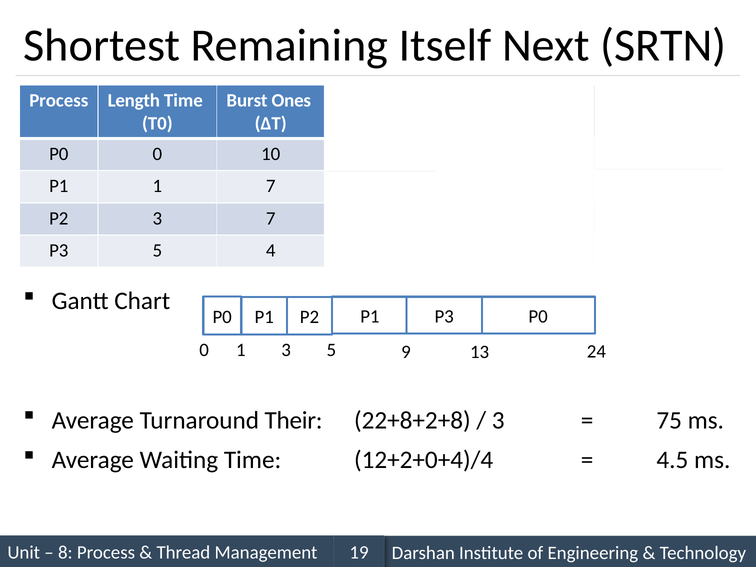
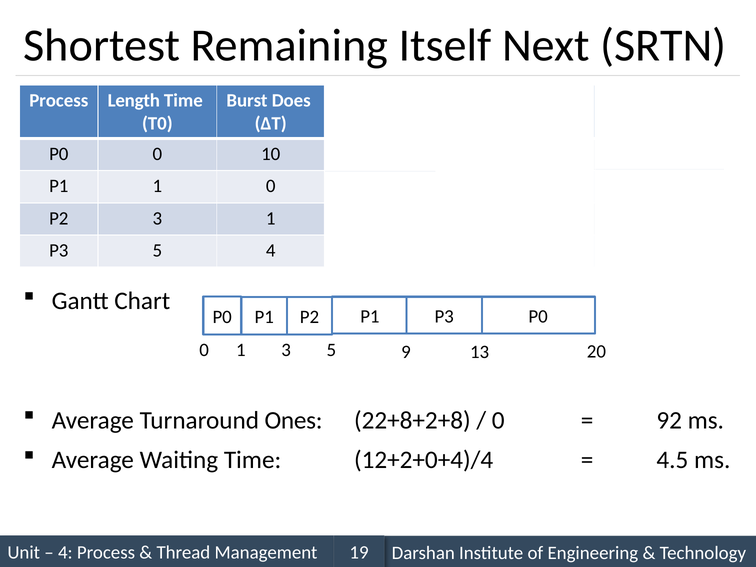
Ones: Ones -> Does
1 7: 7 -> 0
3 7: 7 -> 1
24: 24 -> 20
Their: Their -> Ones
3 at (498, 420): 3 -> 0
75: 75 -> 92
8 at (65, 553): 8 -> 4
